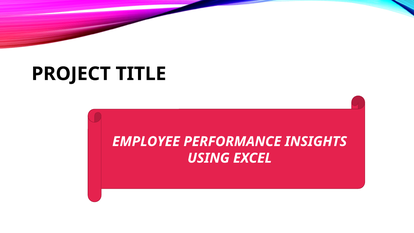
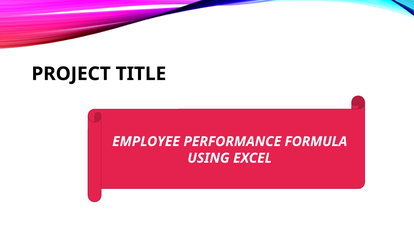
INSIGHTS: INSIGHTS -> FORMULA
